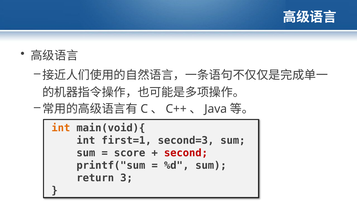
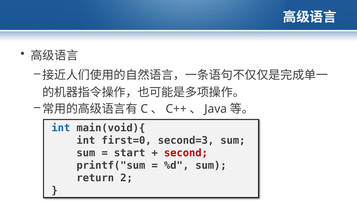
int at (61, 128) colour: orange -> blue
first=1: first=1 -> first=0
score: score -> start
3: 3 -> 2
